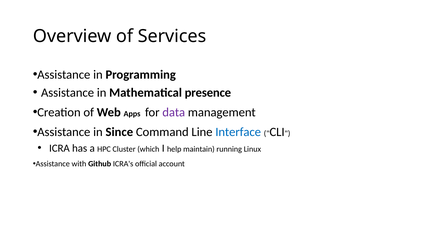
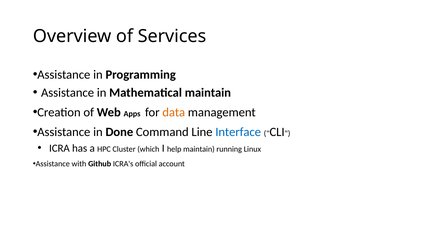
Mathematical presence: presence -> maintain
data colour: purple -> orange
Since: Since -> Done
